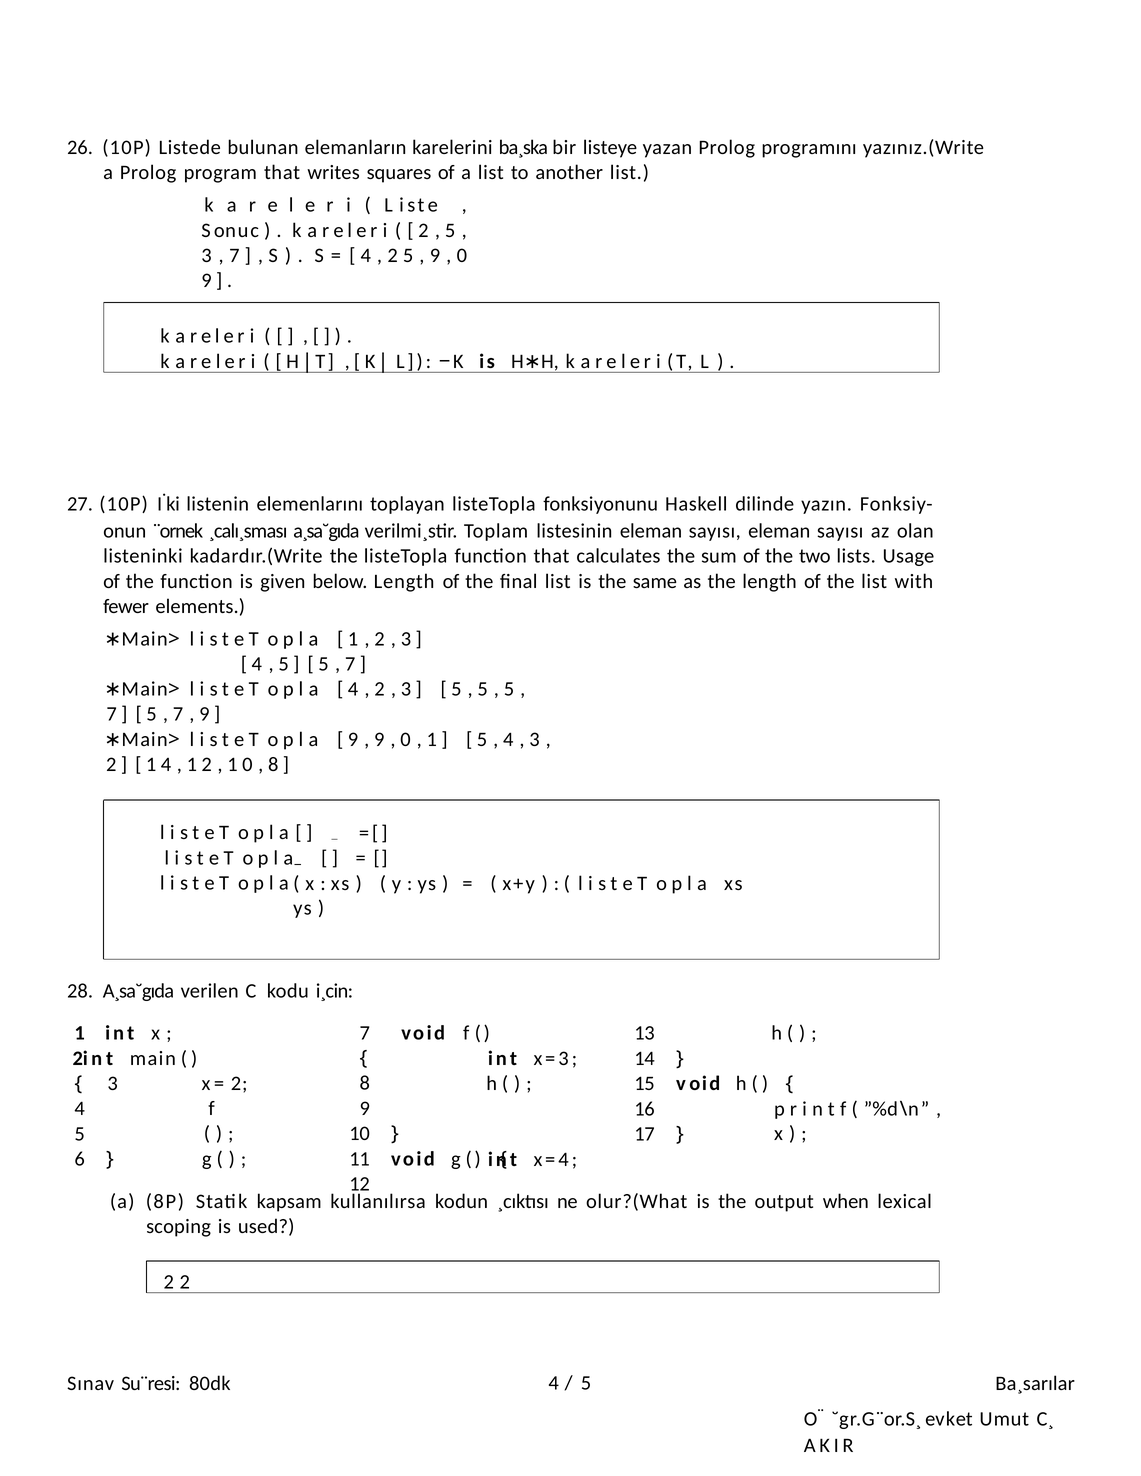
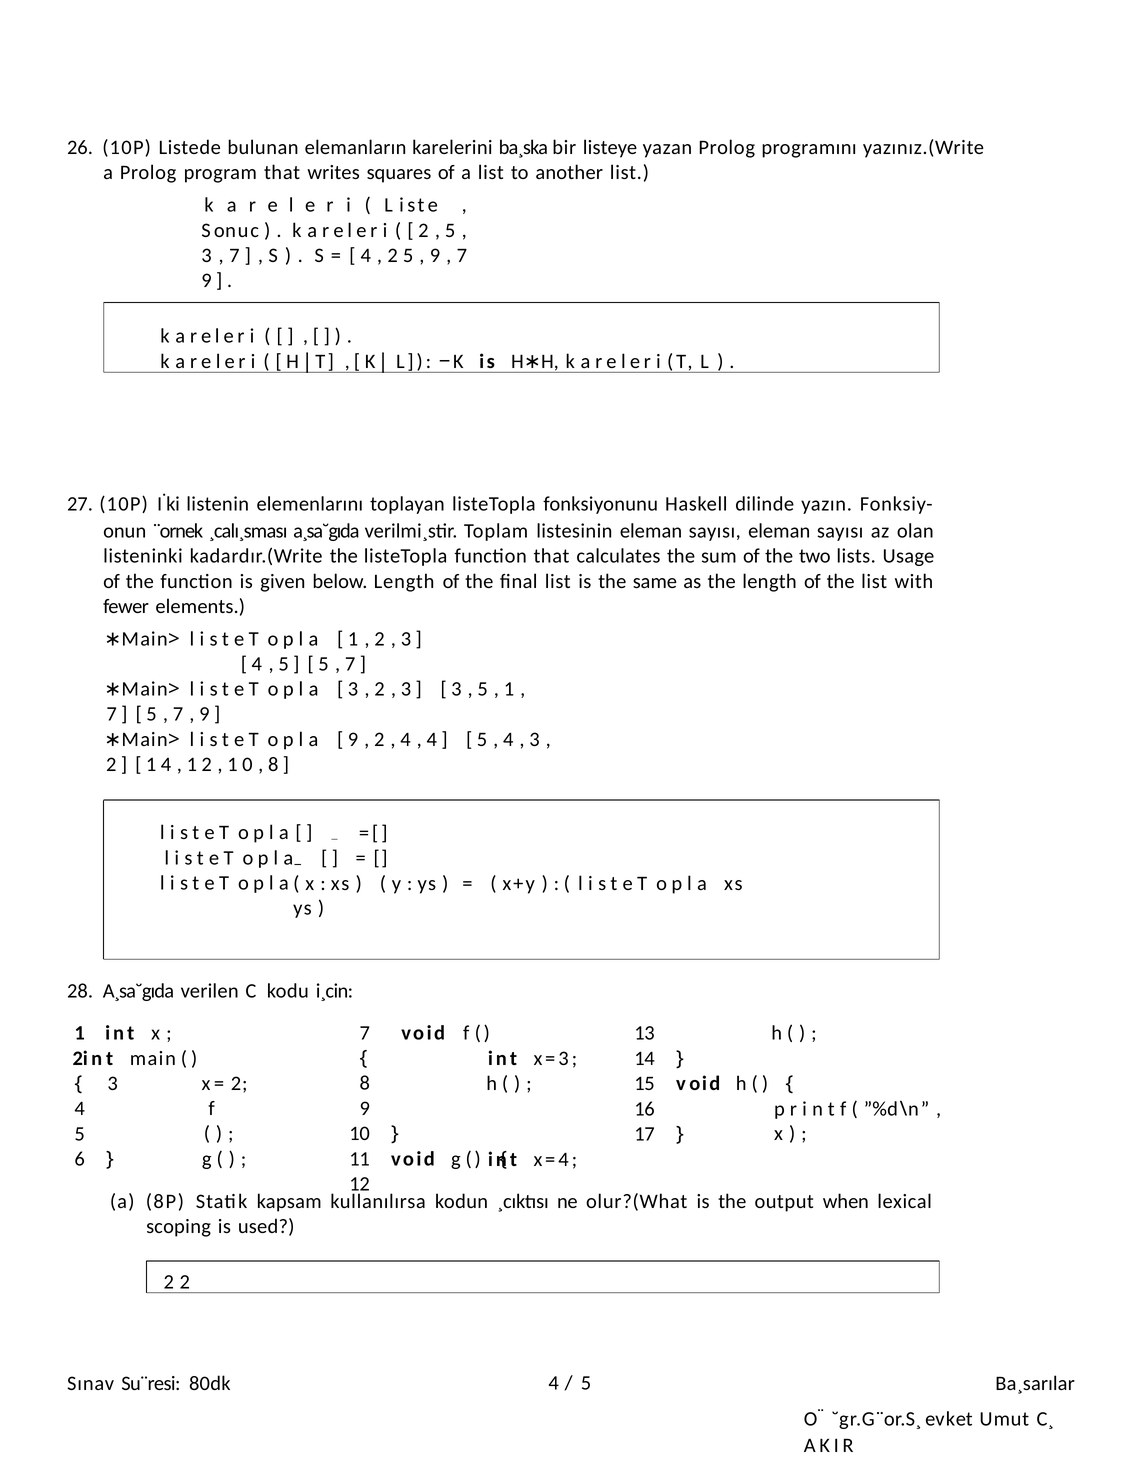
0 at (462, 255): 0 -> 7
4 at (353, 689): 4 -> 3
5 at (456, 689): 5 -> 3
5 at (509, 689): 5 -> 1
9 at (379, 740): 9 -> 2
0 at (406, 740): 0 -> 4
1 at (432, 740): 1 -> 4
